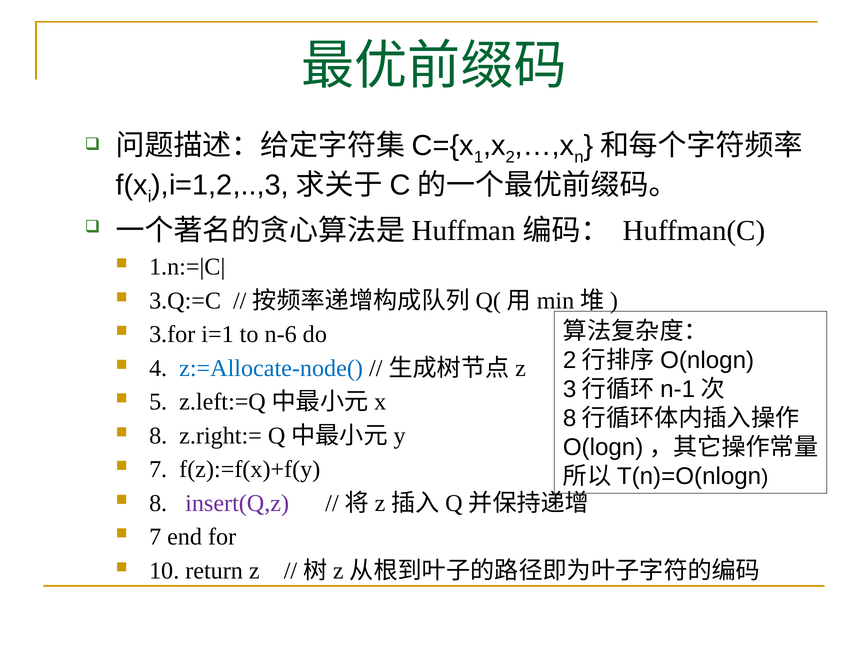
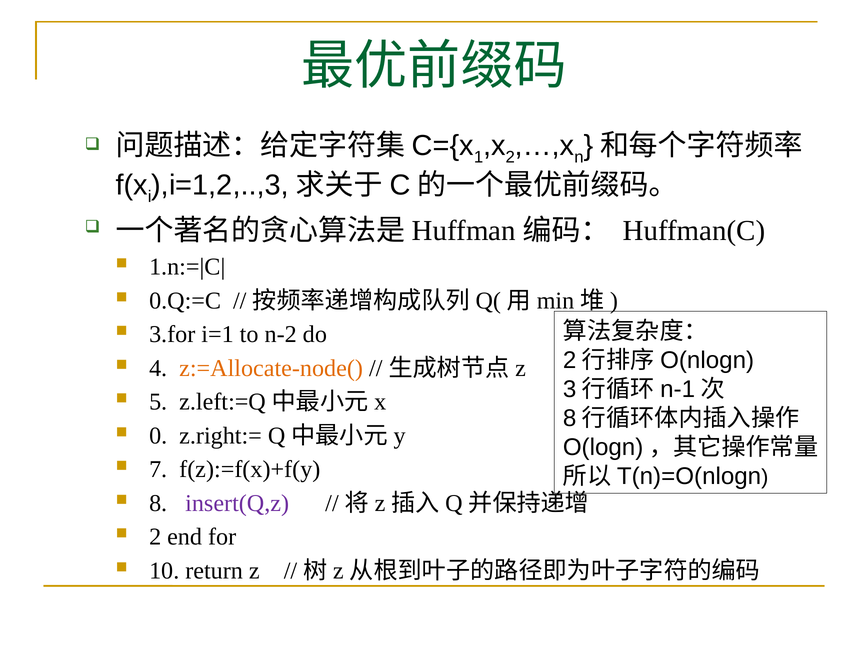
3.Q:=C: 3.Q:=C -> 0.Q:=C
n-6: n-6 -> n-2
z:=Allocate-node( colour: blue -> orange
8 at (158, 436): 8 -> 0
7 at (155, 537): 7 -> 2
